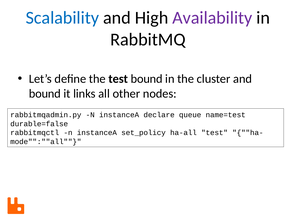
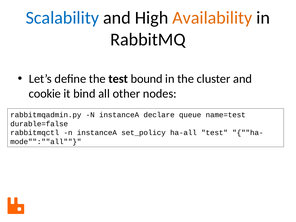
Availability colour: purple -> orange
bound at (45, 94): bound -> cookie
links: links -> bind
